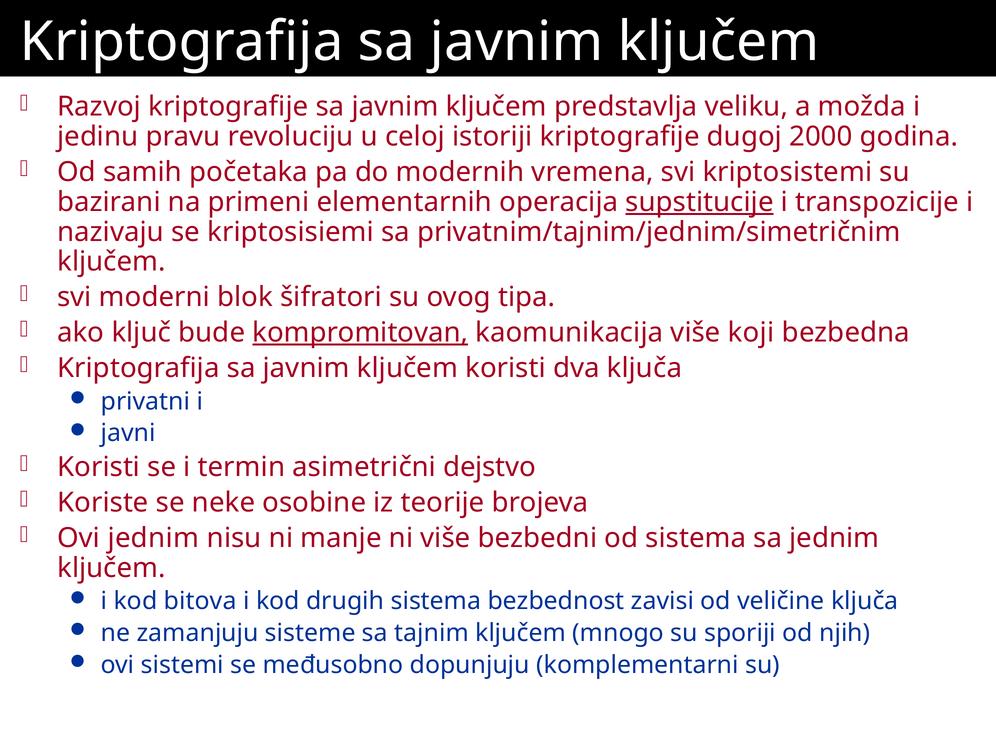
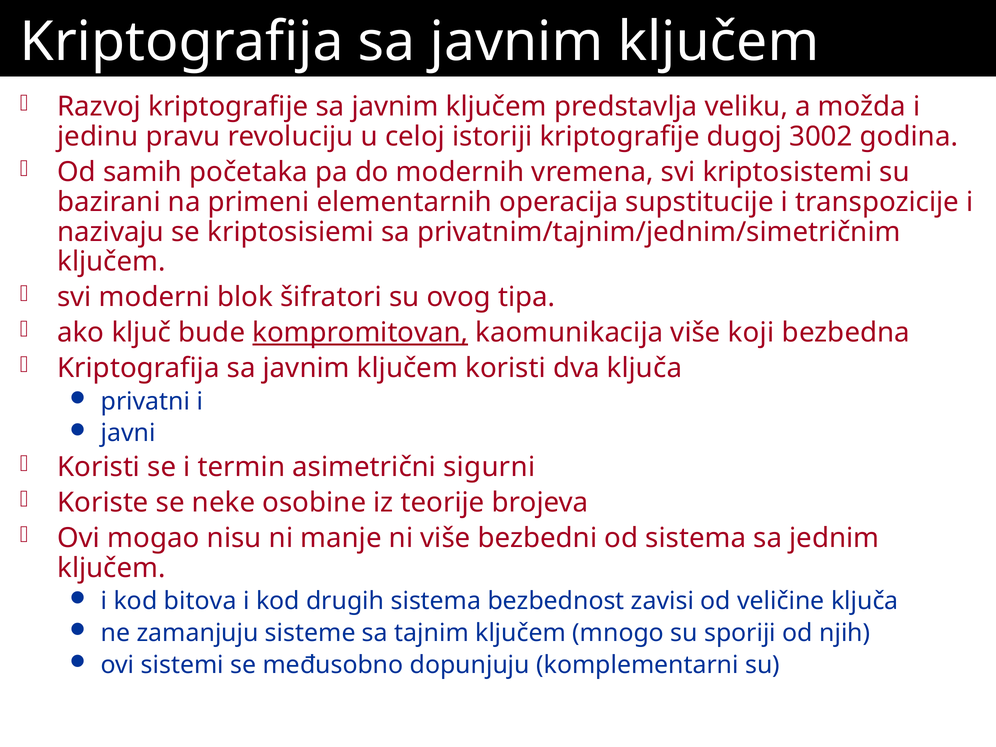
2000: 2000 -> 3002
supstitucije underline: present -> none
dejstvo: dejstvo -> sigurni
Ovi jednim: jednim -> mogao
